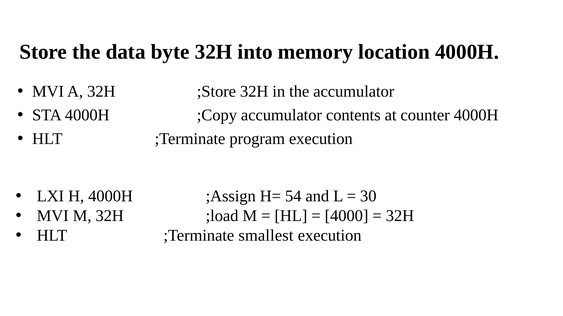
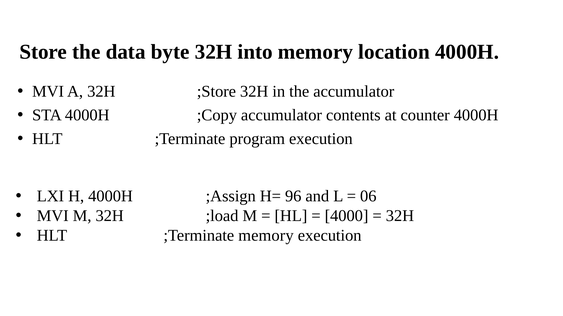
54: 54 -> 96
30: 30 -> 06
;Terminate smallest: smallest -> memory
